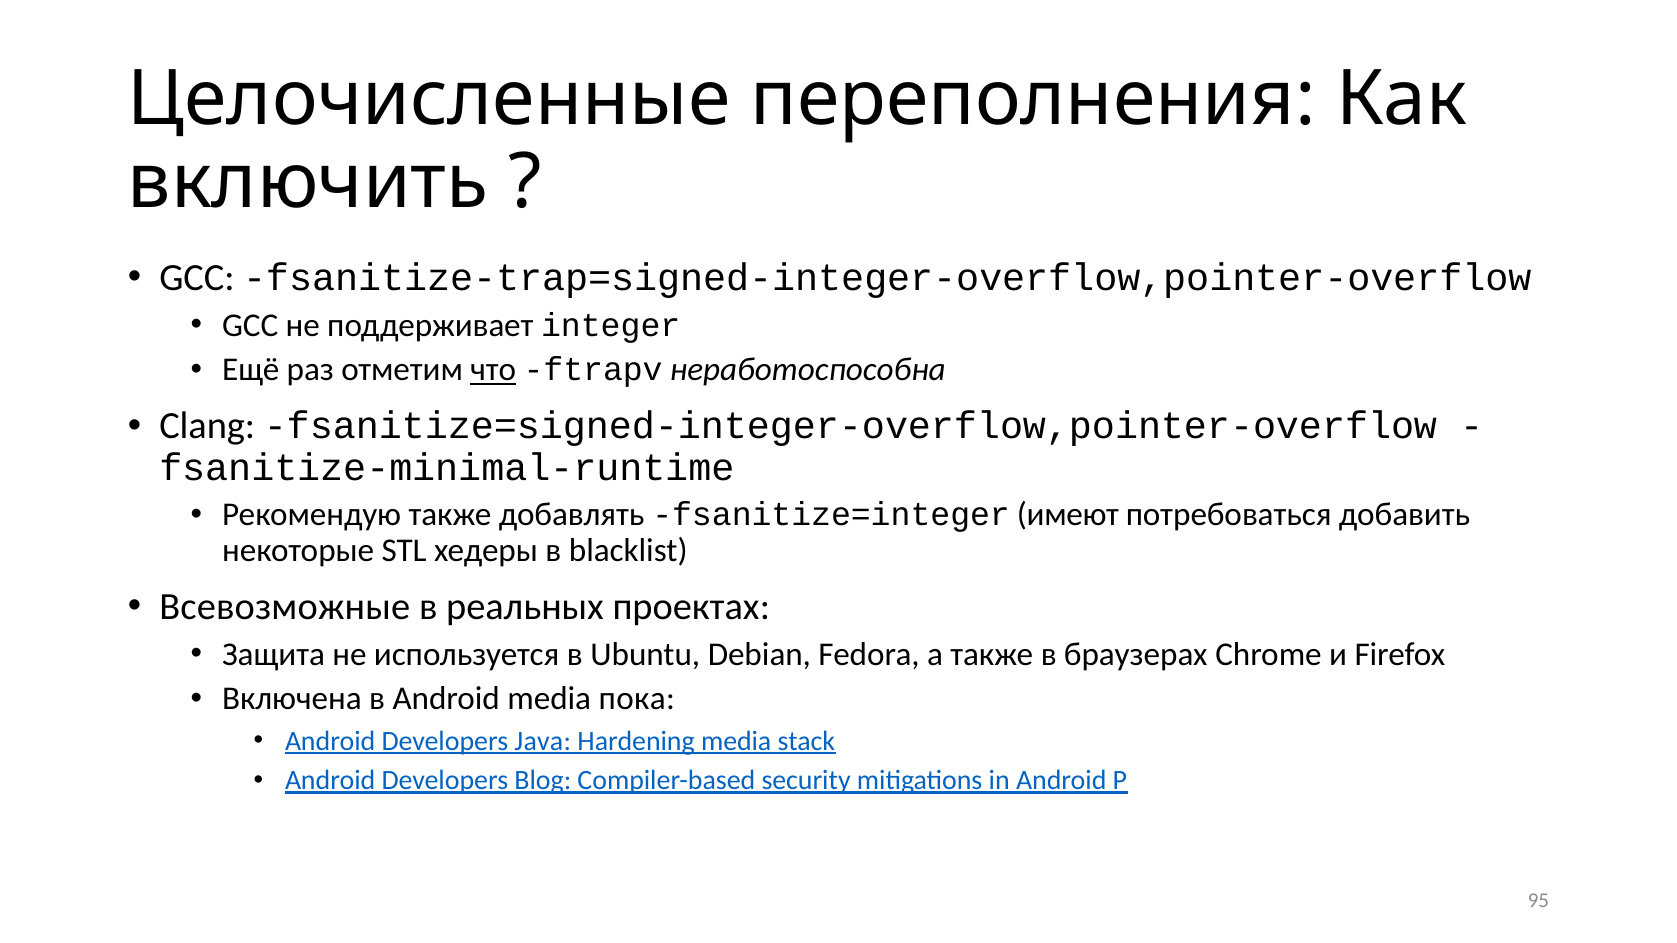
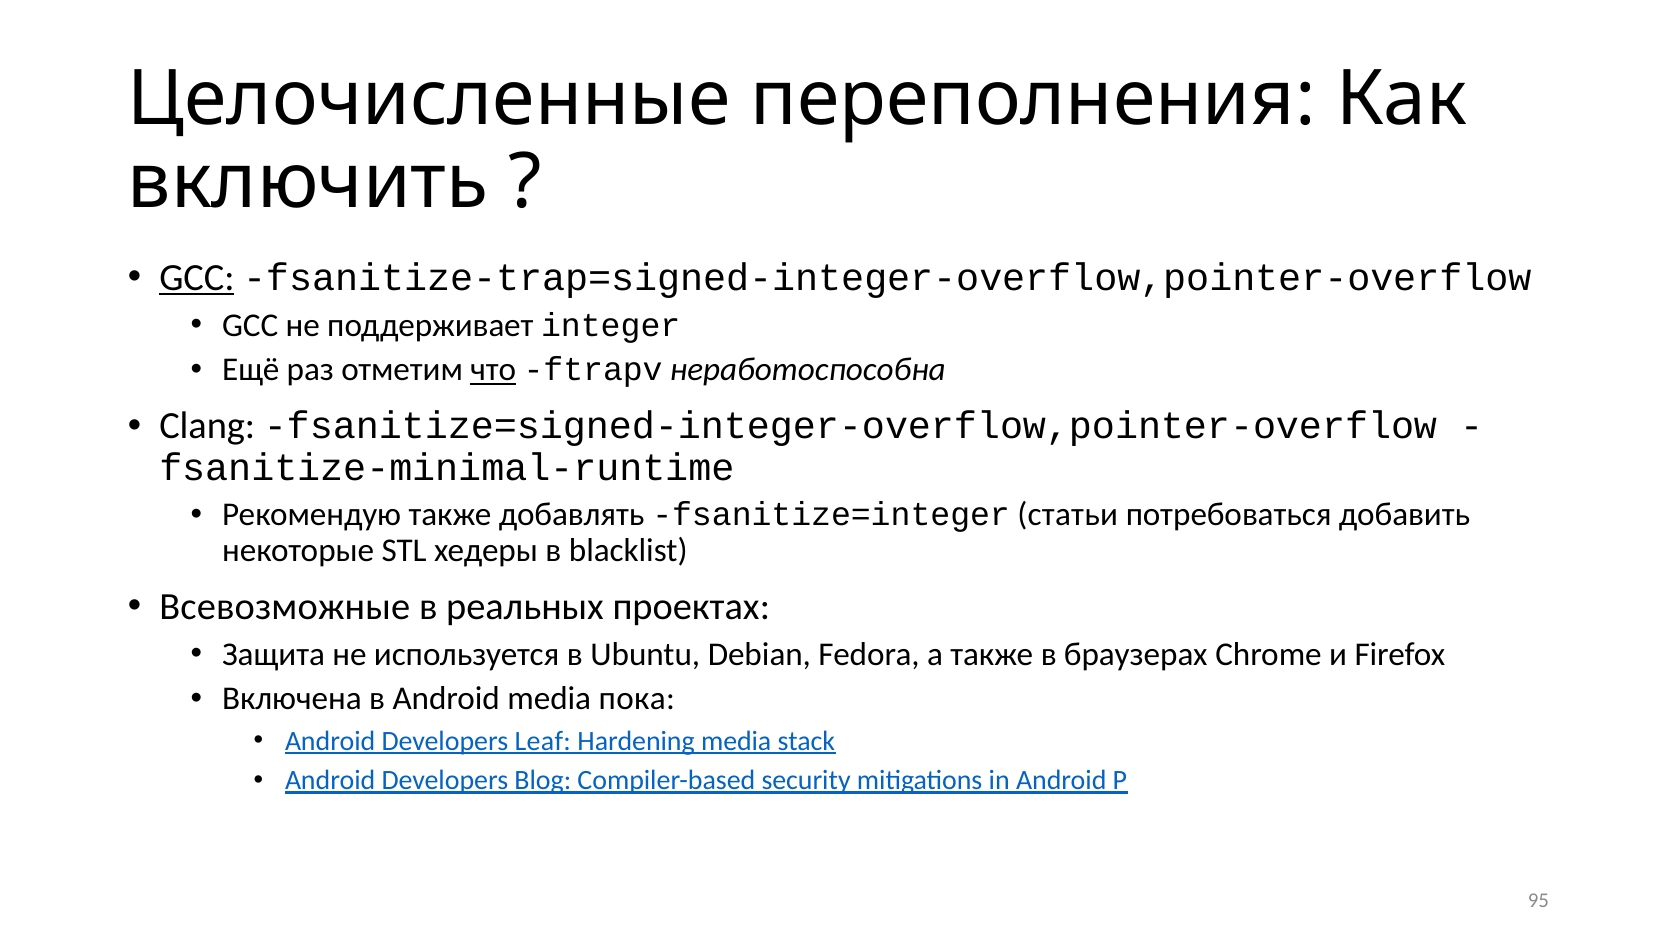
GCC at (197, 278) underline: none -> present
имеют: имеют -> статьи
Java: Java -> Leaf
